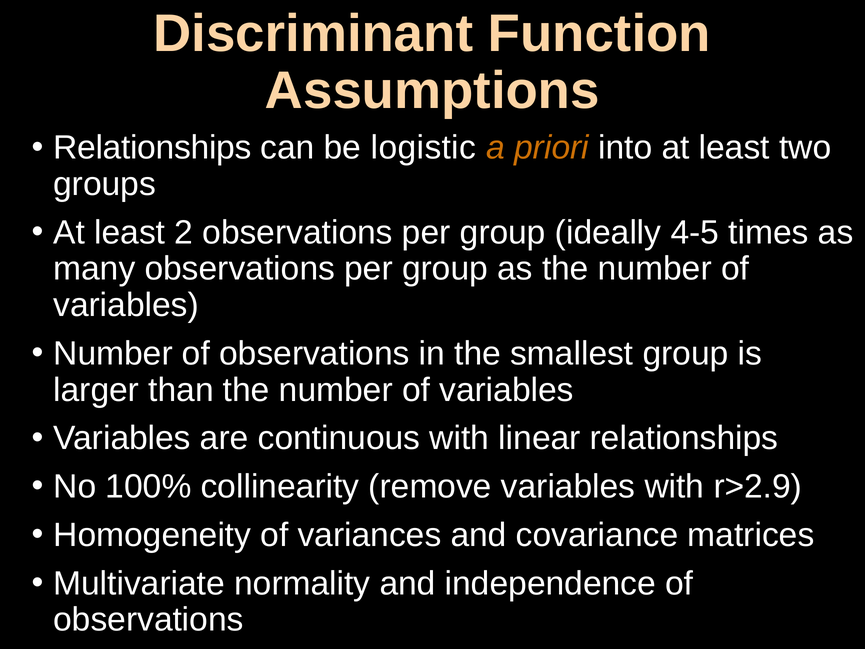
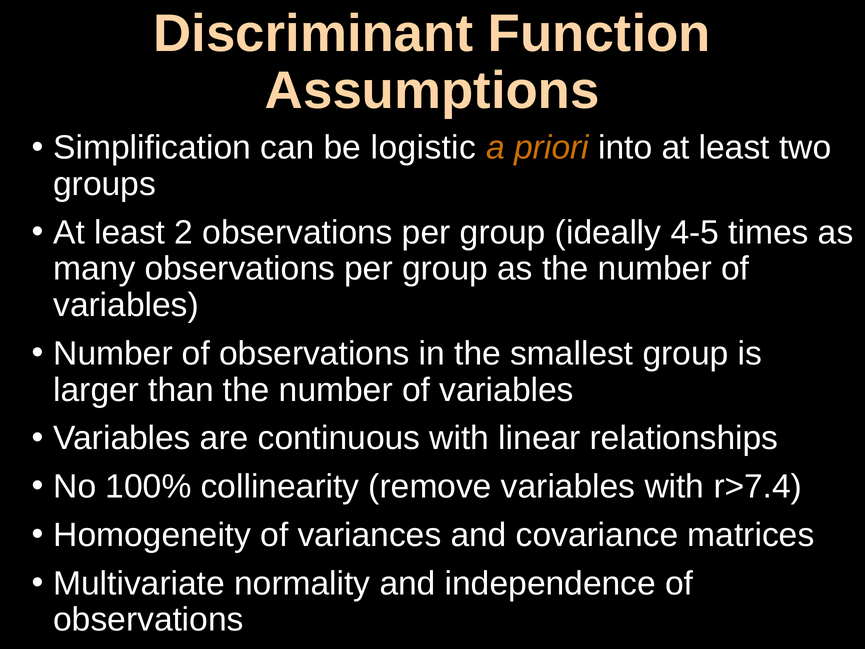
Relationships at (152, 148): Relationships -> Simplification
r>2.9: r>2.9 -> r>7.4
